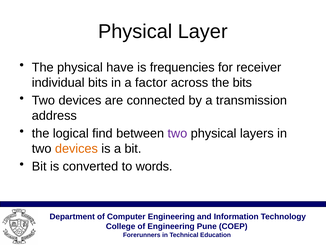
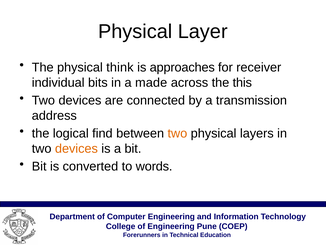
have: have -> think
frequencies: frequencies -> approaches
factor: factor -> made
the bits: bits -> this
two at (177, 133) colour: purple -> orange
